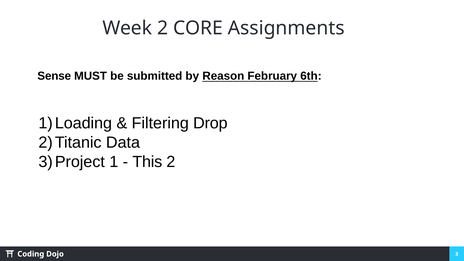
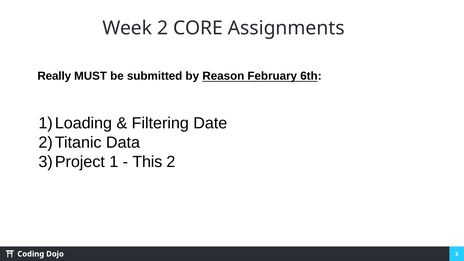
Sense: Sense -> Really
Drop: Drop -> Date
